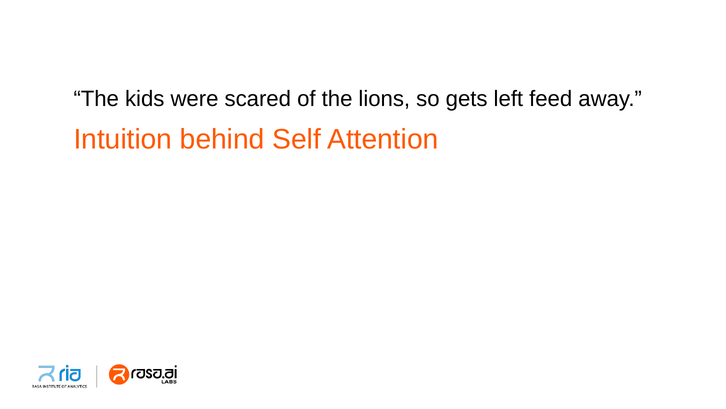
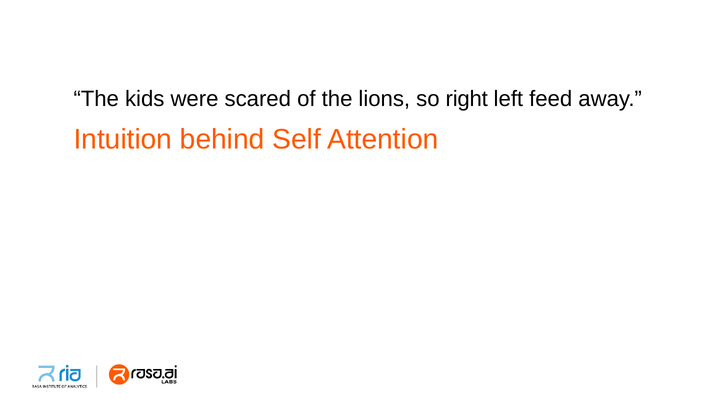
gets: gets -> right
